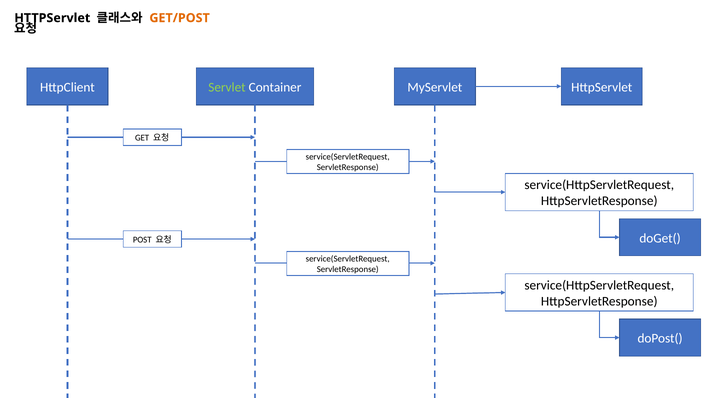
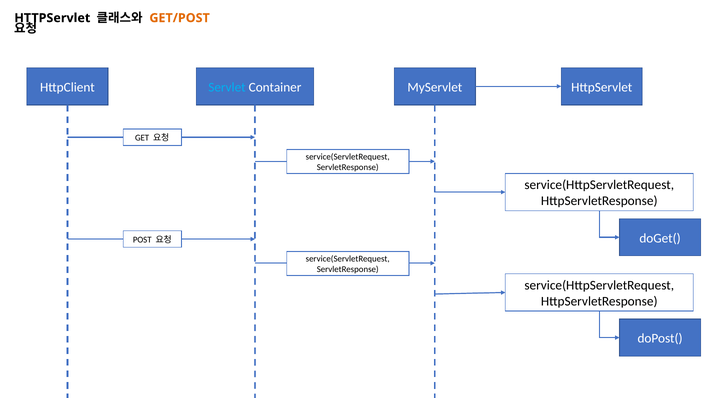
Servlet colour: light green -> light blue
